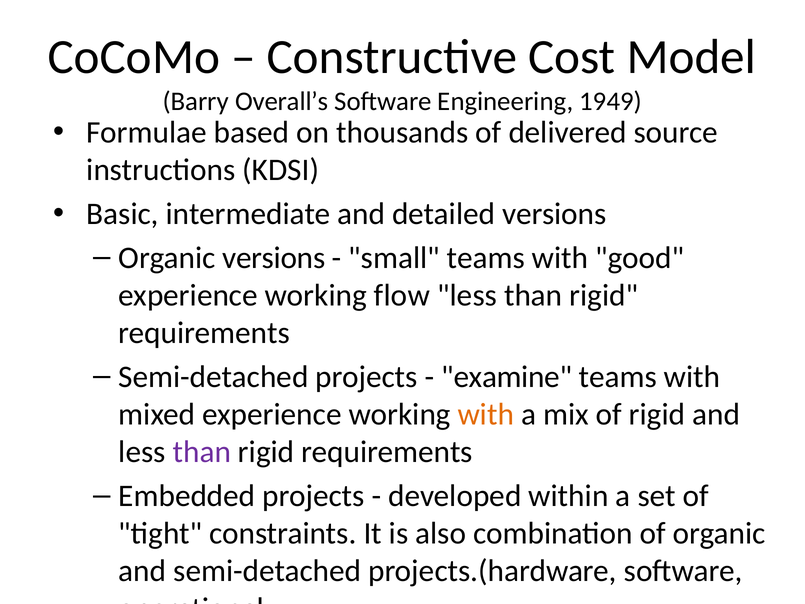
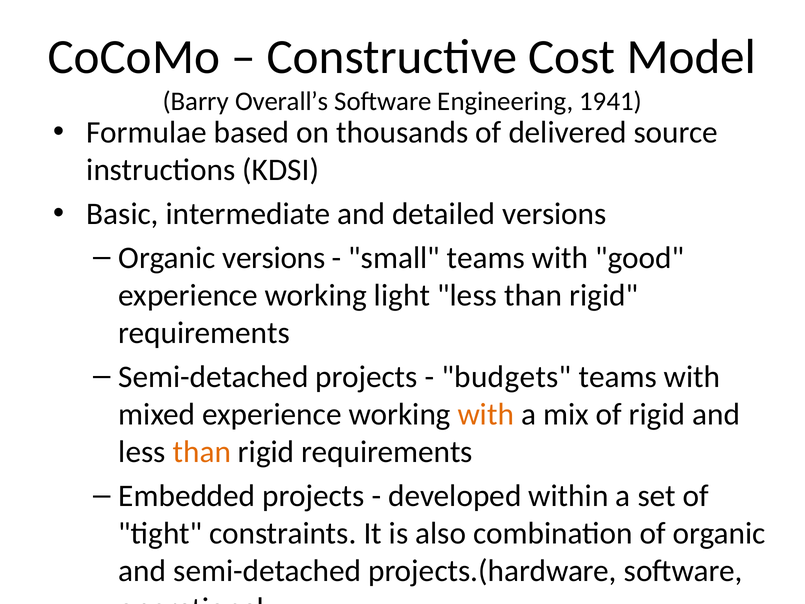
1949: 1949 -> 1941
flow: flow -> light
examine: examine -> budgets
than at (202, 452) colour: purple -> orange
